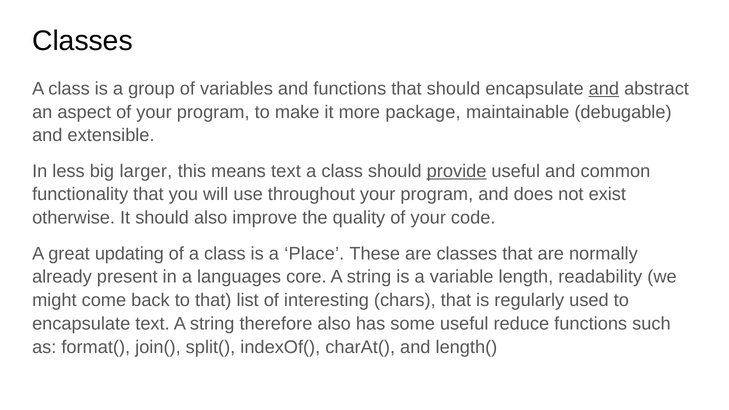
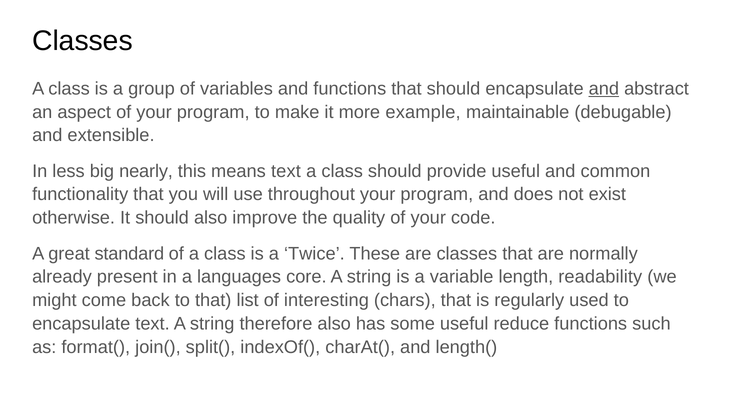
package: package -> example
larger: larger -> nearly
provide underline: present -> none
updating: updating -> standard
Place: Place -> Twice
